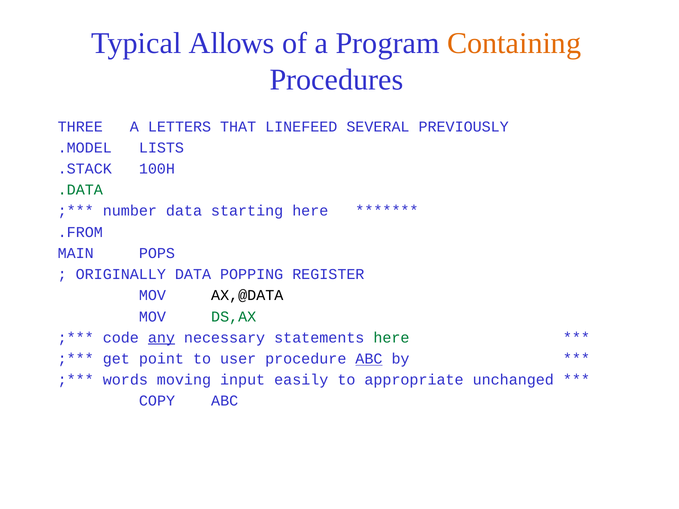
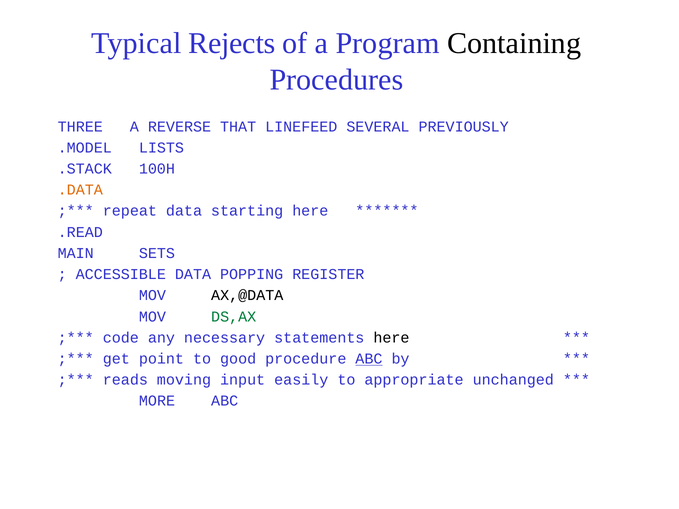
Allows: Allows -> Rejects
Containing colour: orange -> black
LETTERS: LETTERS -> REVERSE
.DATA colour: green -> orange
number: number -> repeat
.FROM: .FROM -> .READ
POPS: POPS -> SETS
ORIGINALLY: ORIGINALLY -> ACCESSIBLE
any underline: present -> none
here at (391, 338) colour: green -> black
user: user -> good
words: words -> reads
COPY: COPY -> MORE
